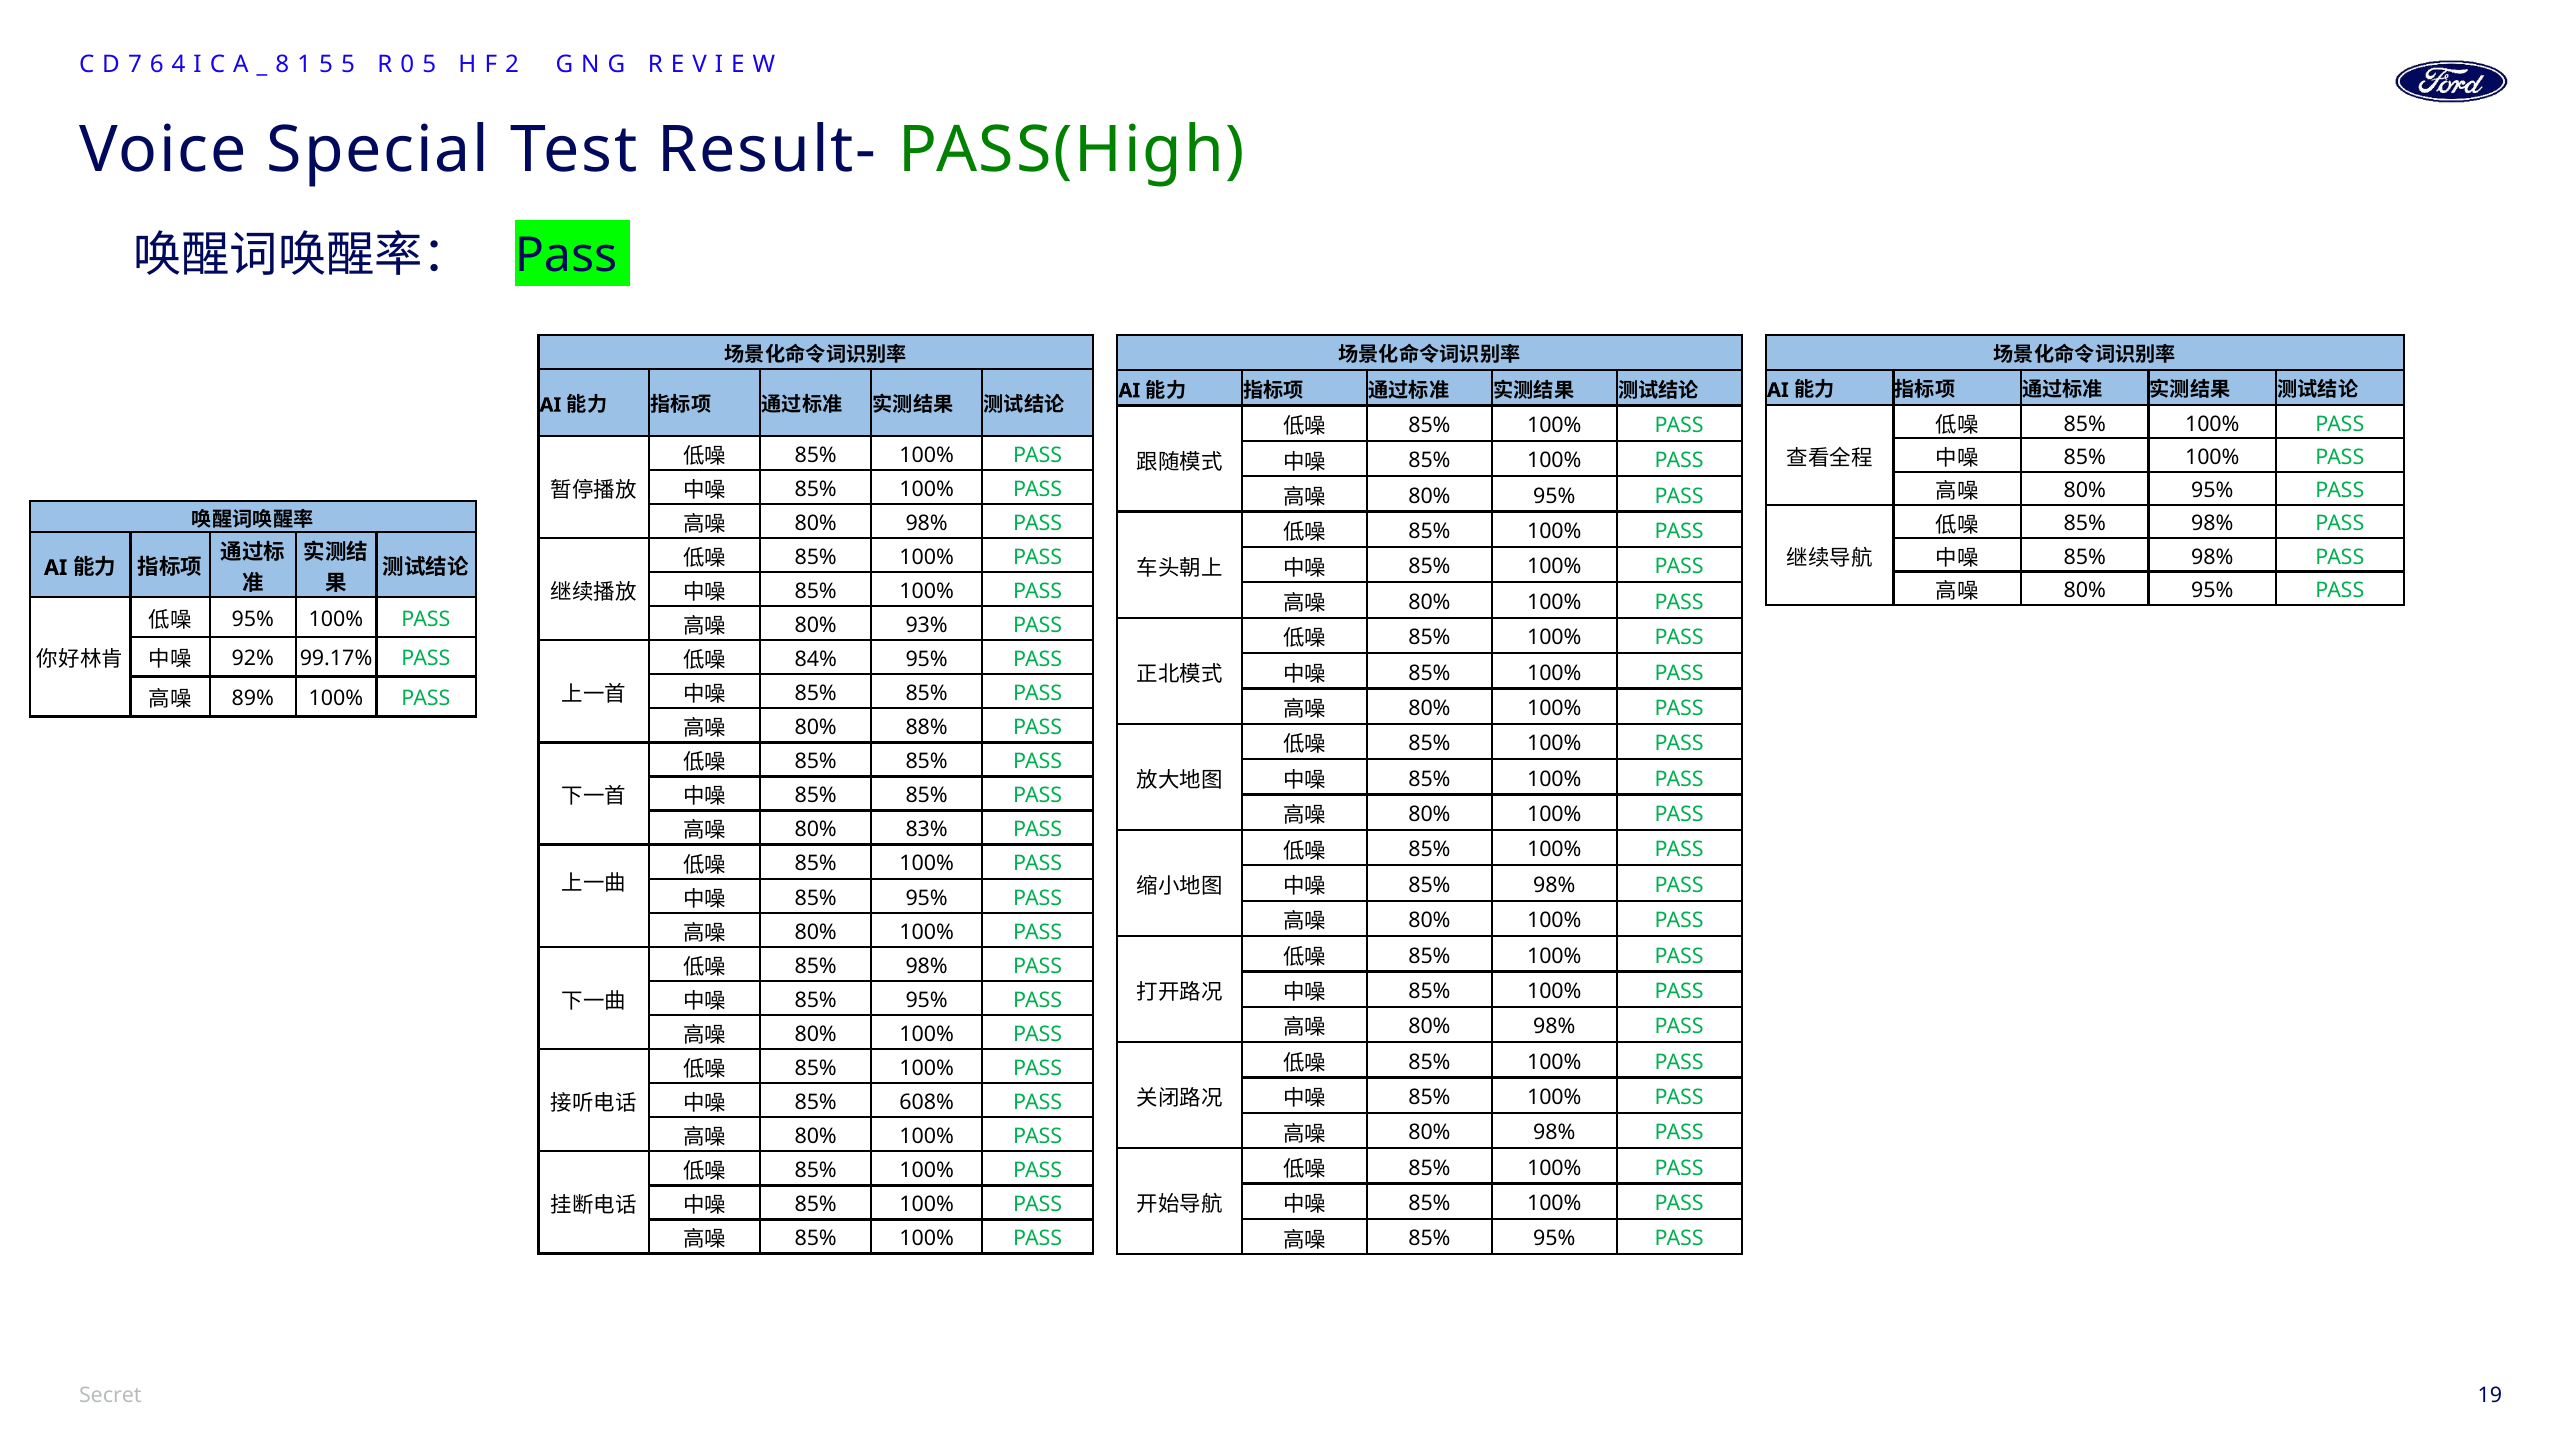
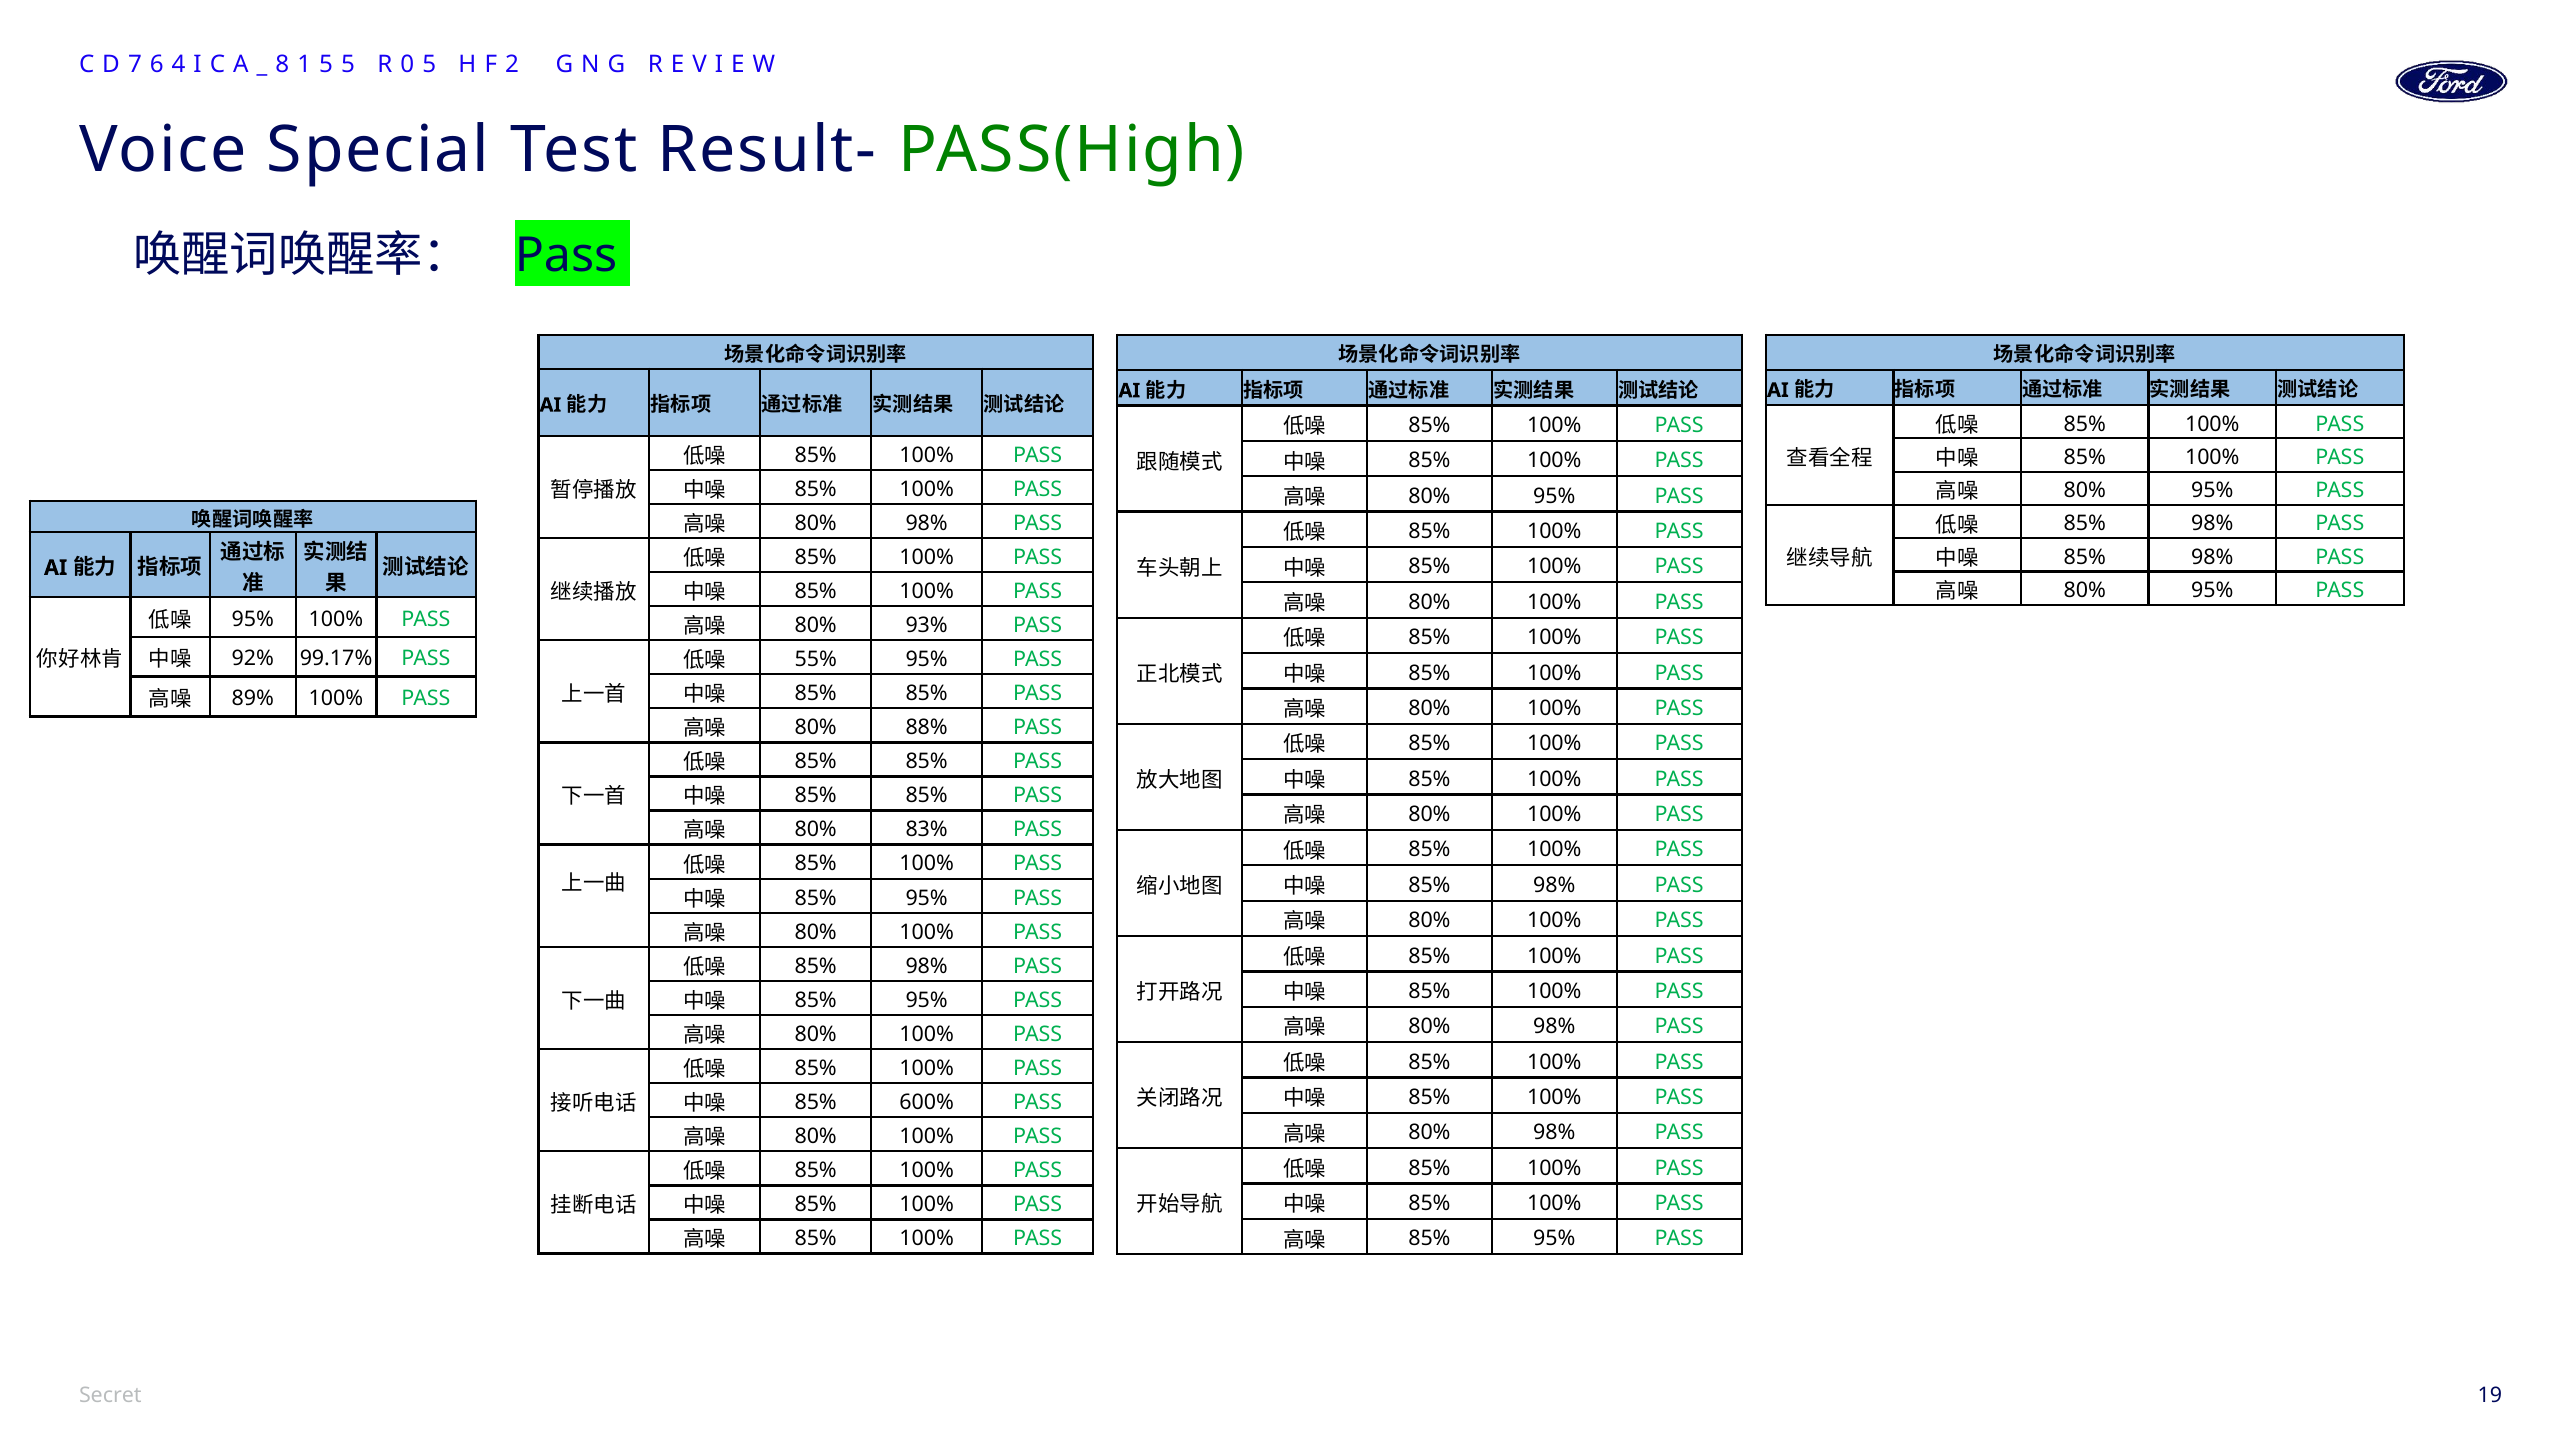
84%: 84% -> 55%
608%: 608% -> 600%
